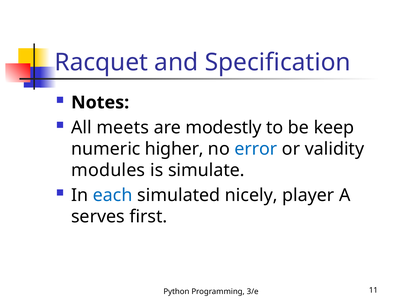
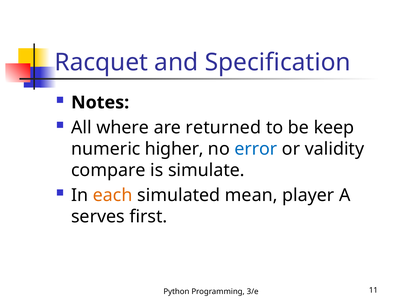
meets: meets -> where
modestly: modestly -> returned
modules: modules -> compare
each colour: blue -> orange
nicely: nicely -> mean
